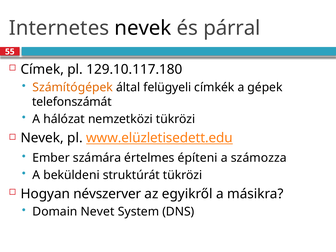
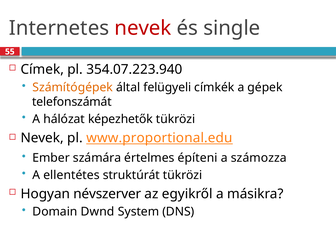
nevek at (143, 28) colour: black -> red
párral: párral -> single
129.10.117.180: 129.10.117.180 -> 354.07.223.940
nemzetközi: nemzetközi -> képezhetők
www.elüzletisedett.edu: www.elüzletisedett.edu -> www.proportional.edu
beküldeni: beküldeni -> ellentétes
Nevet: Nevet -> Dwnd
